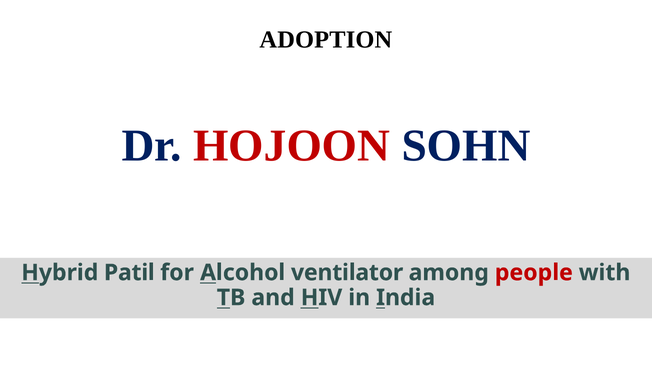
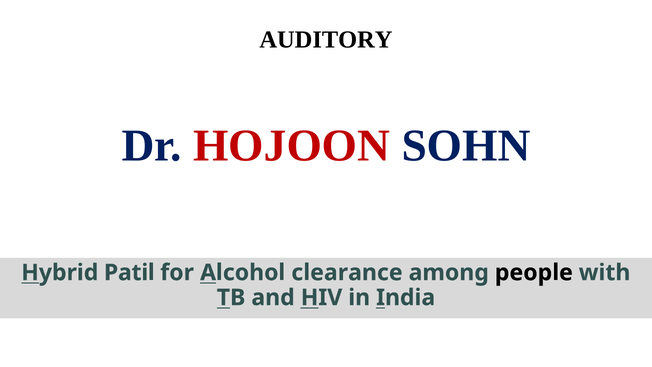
ADOPTION: ADOPTION -> AUDITORY
ventilator: ventilator -> clearance
people colour: red -> black
